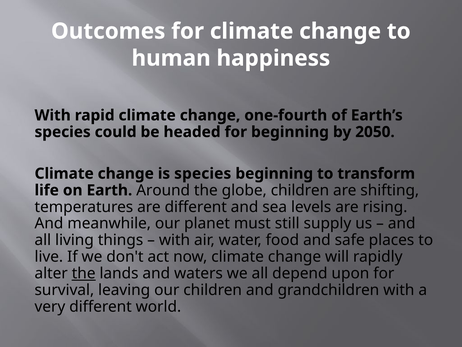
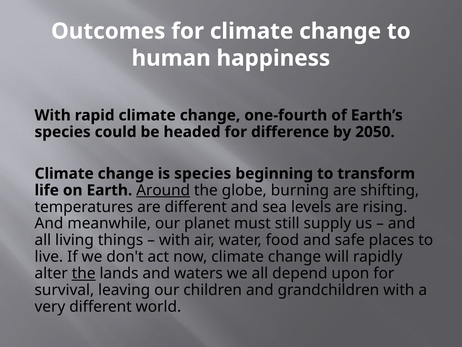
for beginning: beginning -> difference
Around underline: none -> present
globe children: children -> burning
